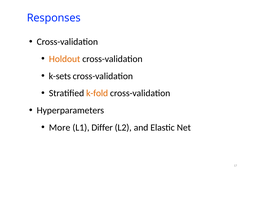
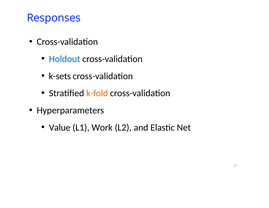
Holdout colour: orange -> blue
More: More -> Value
Differ: Differ -> Work
